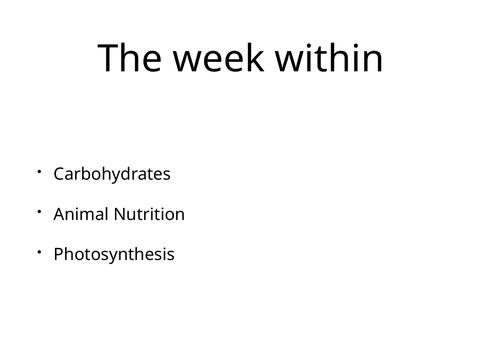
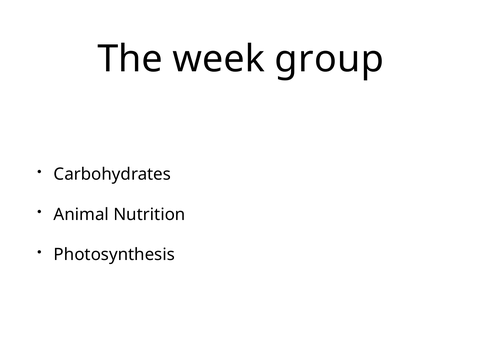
within: within -> group
